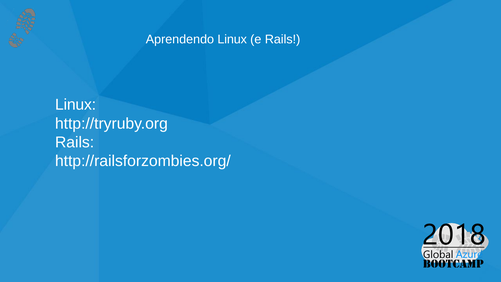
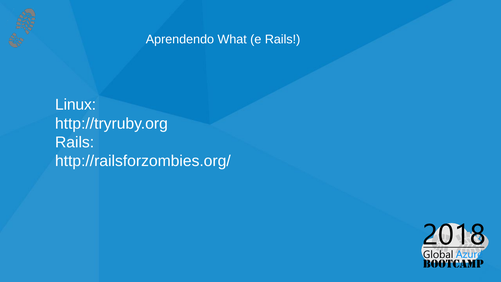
Aprendendo Linux: Linux -> What
